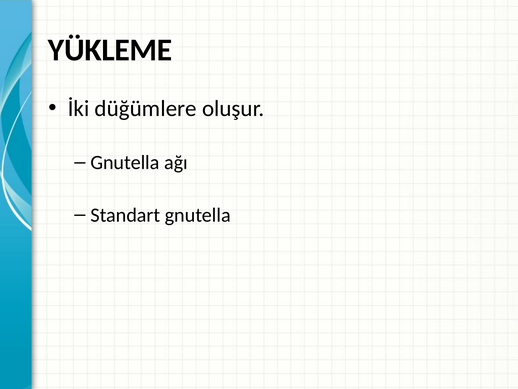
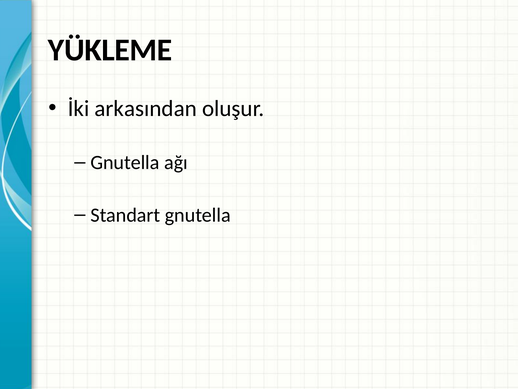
düğümlere: düğümlere -> arkasından
